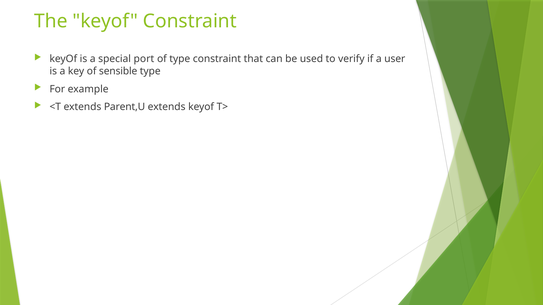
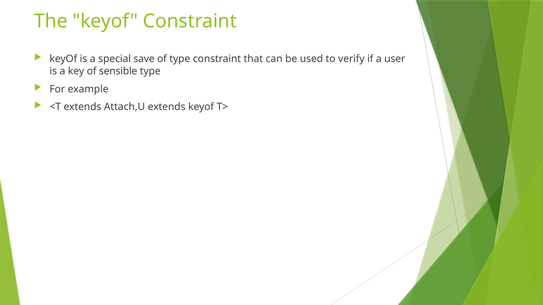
port: port -> save
Parent,U: Parent,U -> Attach,U
